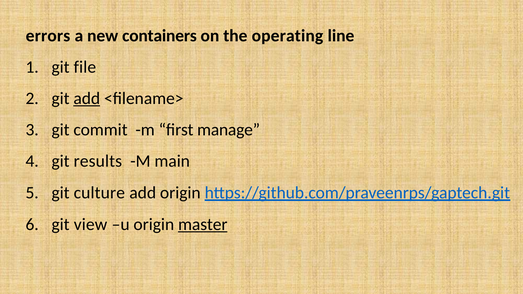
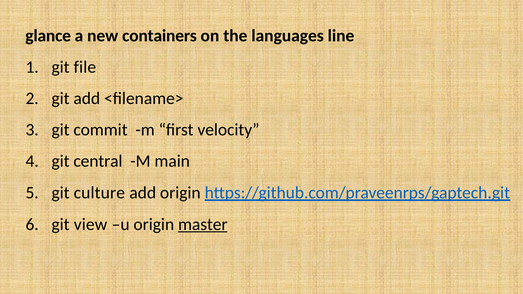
errors: errors -> glance
operating: operating -> languages
add at (87, 98) underline: present -> none
manage: manage -> velocity
results: results -> central
